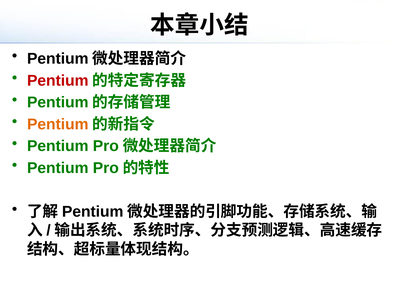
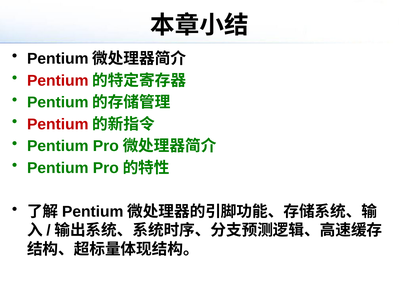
Pentium at (58, 124) colour: orange -> red
